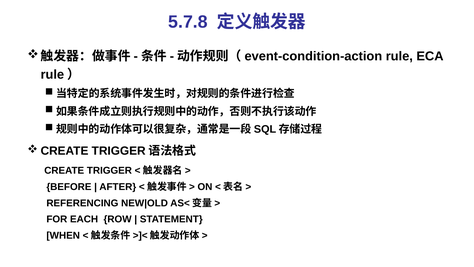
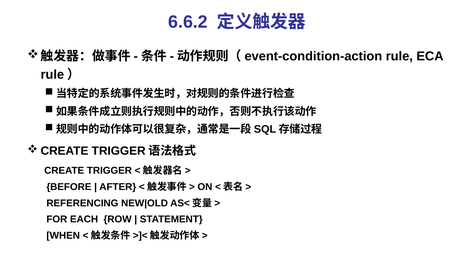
5.7.8: 5.7.8 -> 6.6.2
